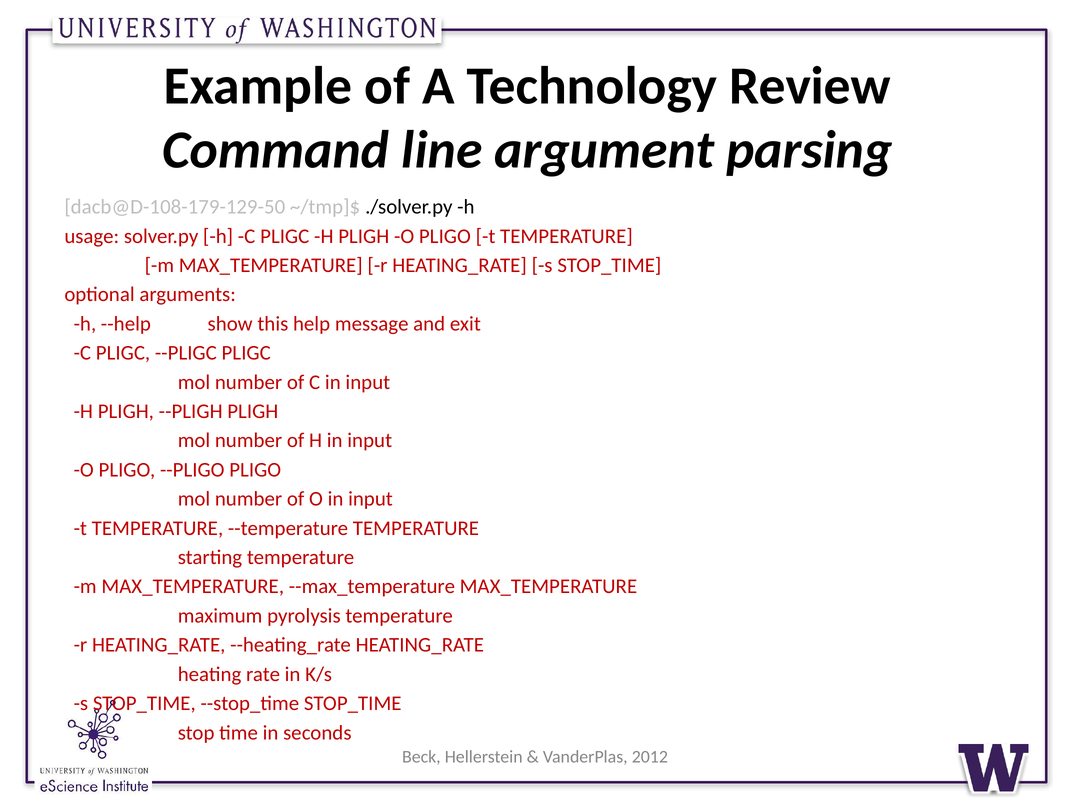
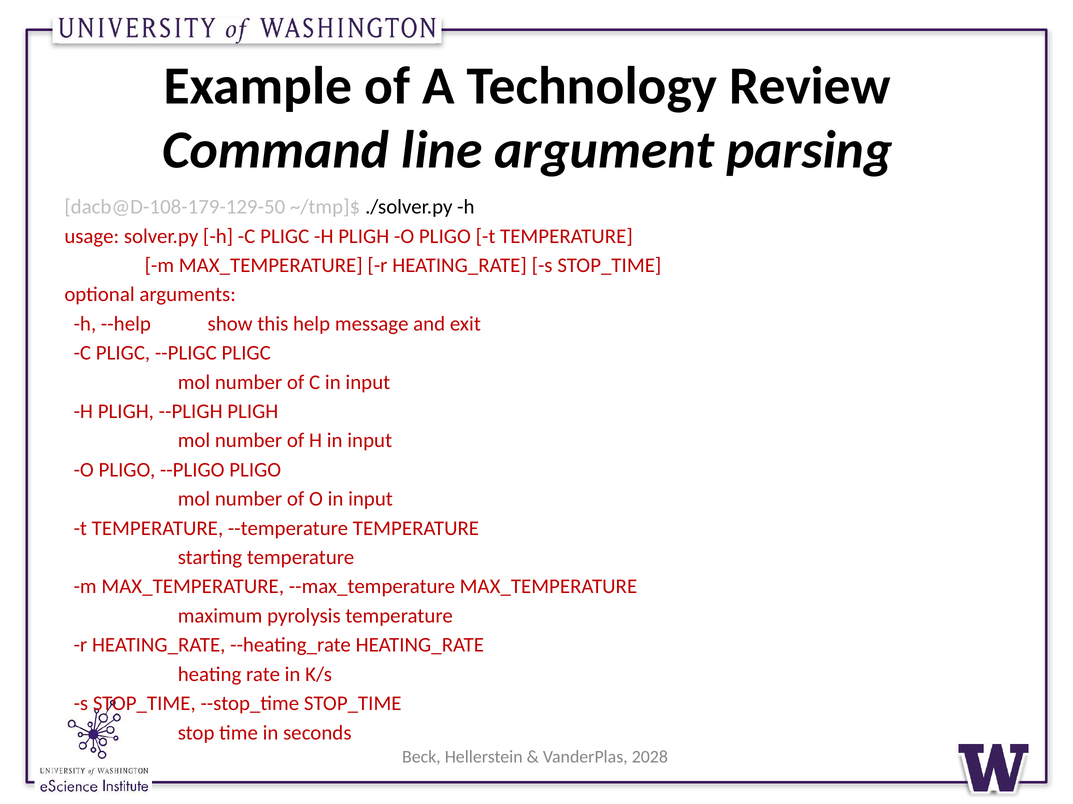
2012: 2012 -> 2028
